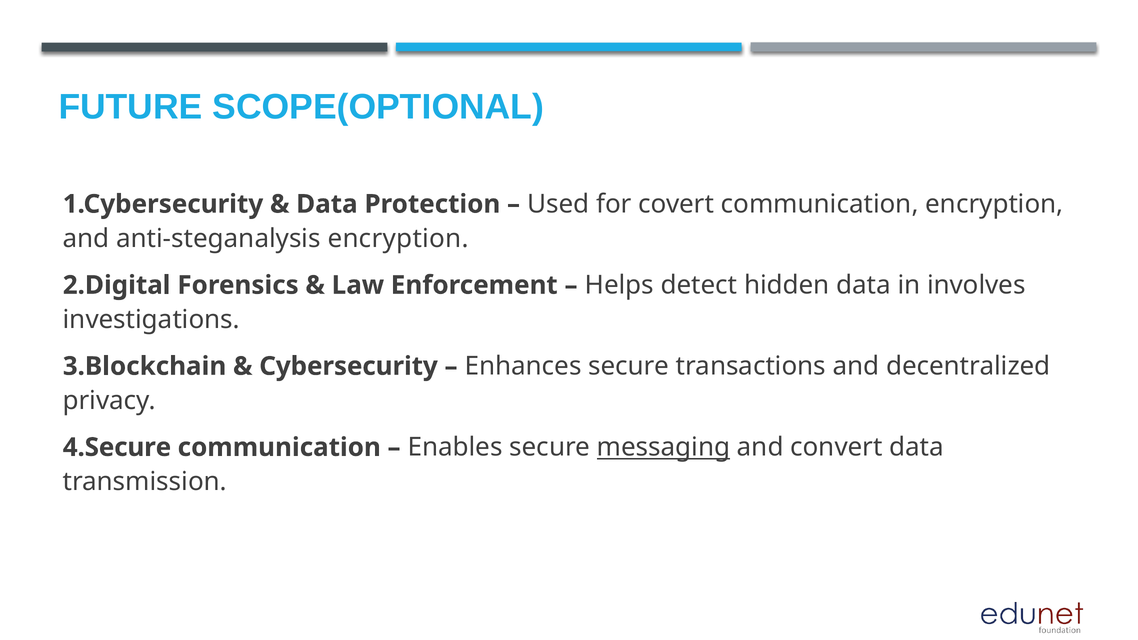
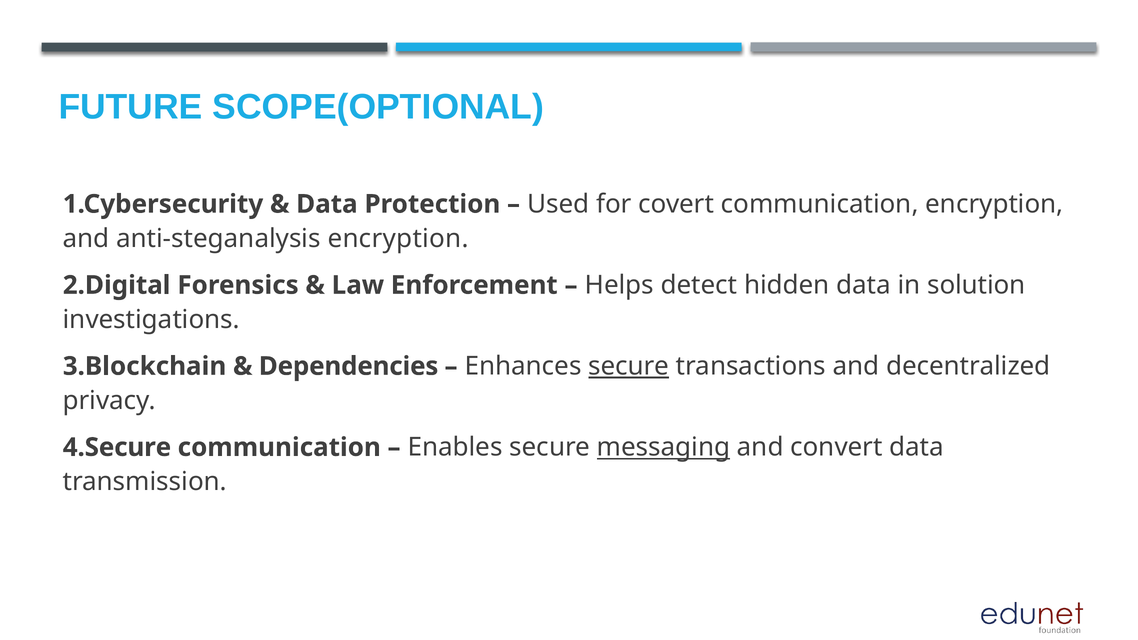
involves: involves -> solution
Cybersecurity: Cybersecurity -> Dependencies
secure at (629, 366) underline: none -> present
